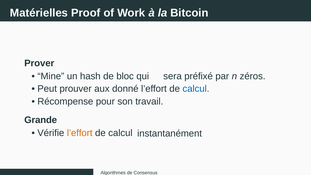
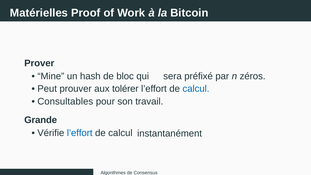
donné: donné -> tolérer
Récompense: Récompense -> Consultables
l’effort at (80, 133) colour: orange -> blue
